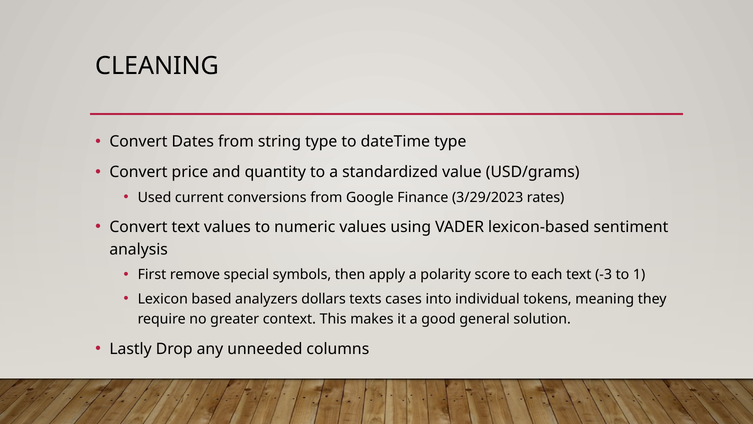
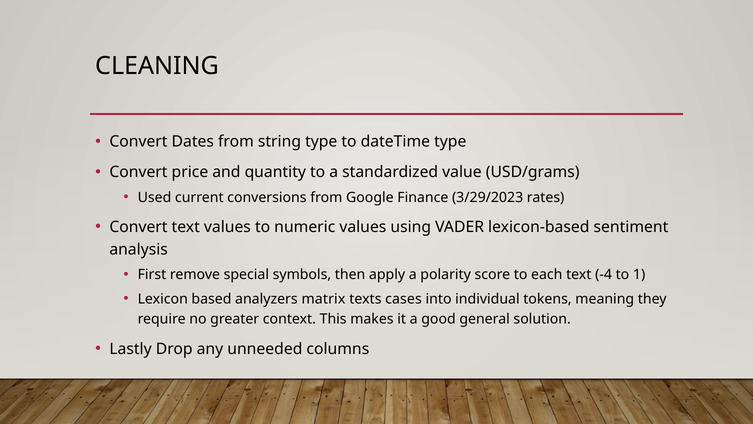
-3: -3 -> -4
dollars: dollars -> matrix
